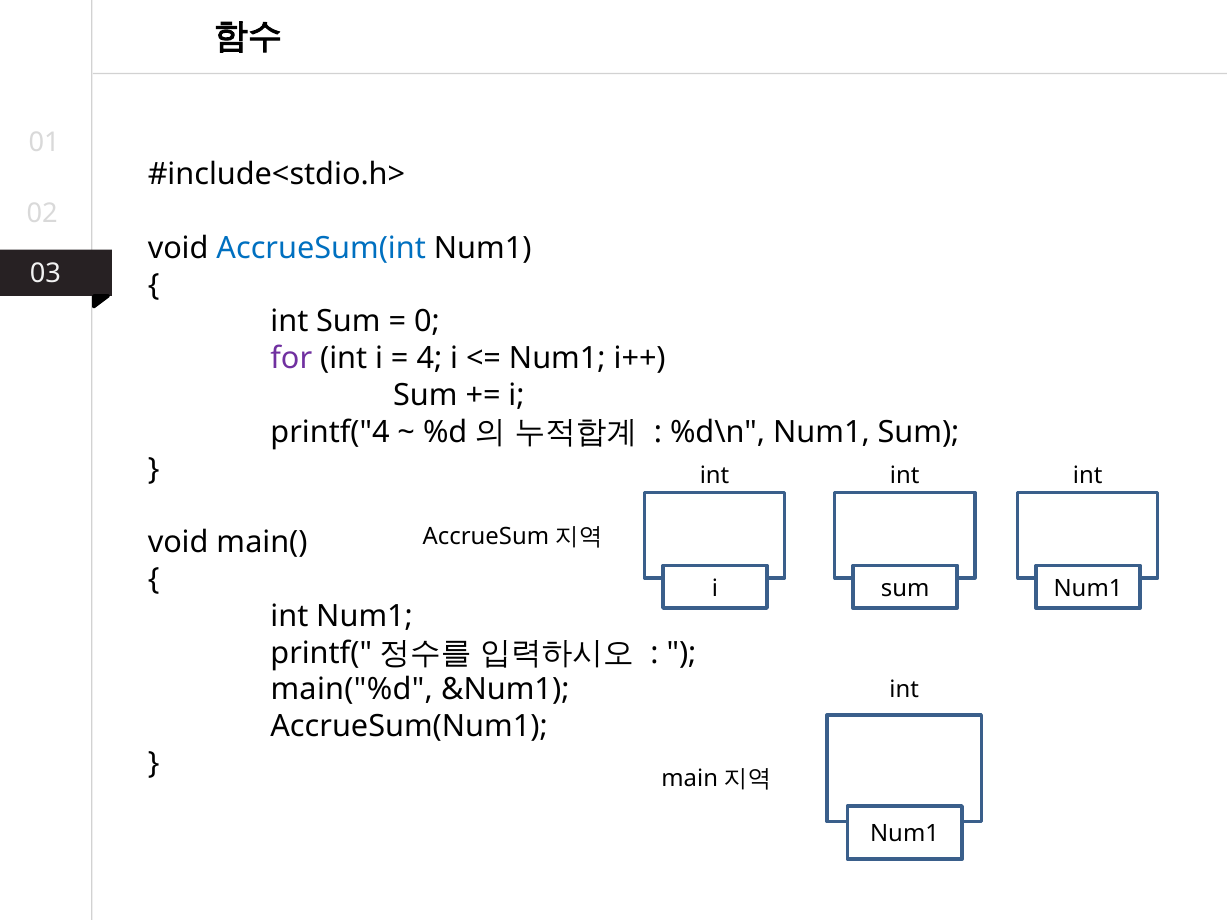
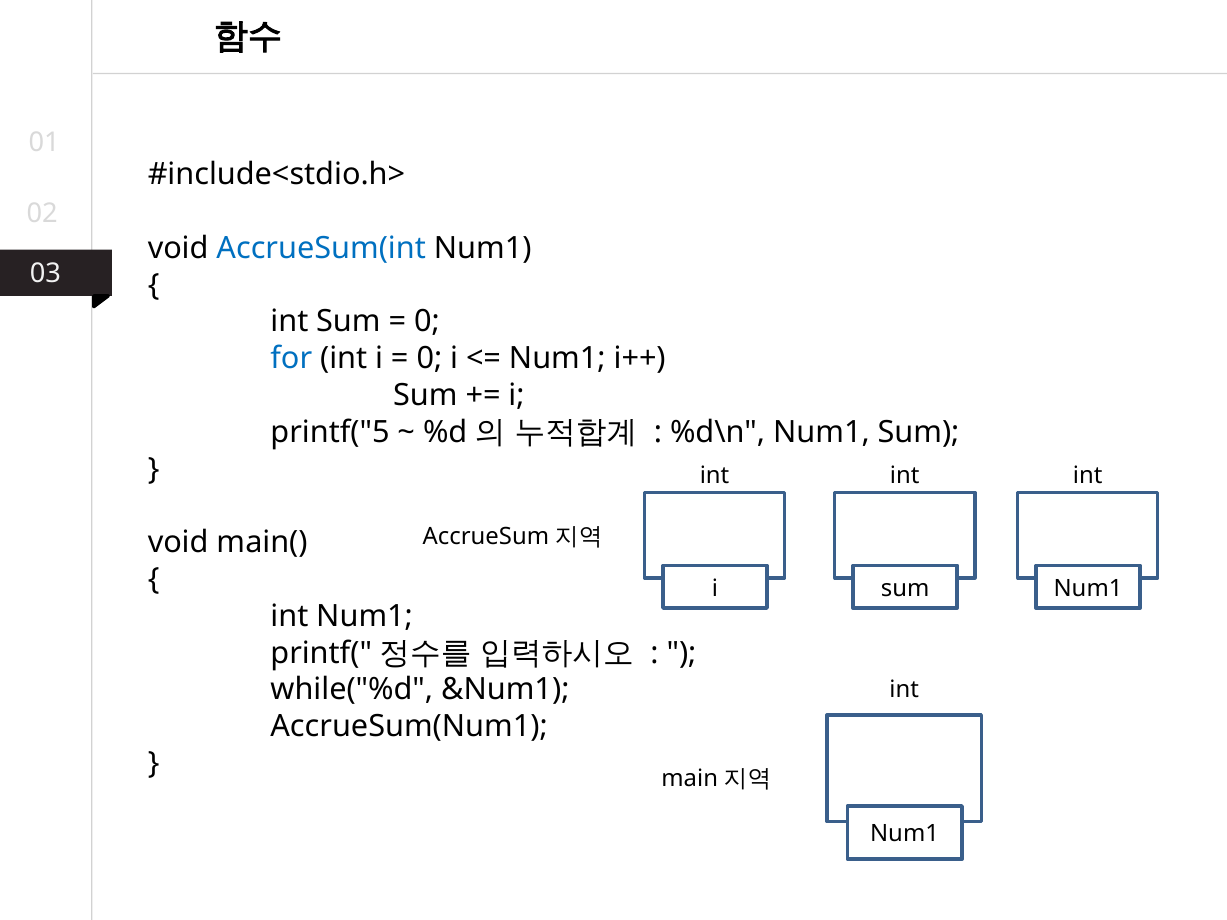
for colour: purple -> blue
4 at (429, 359): 4 -> 0
printf("4: printf("4 -> printf("5
main("%d: main("%d -> while("%d
